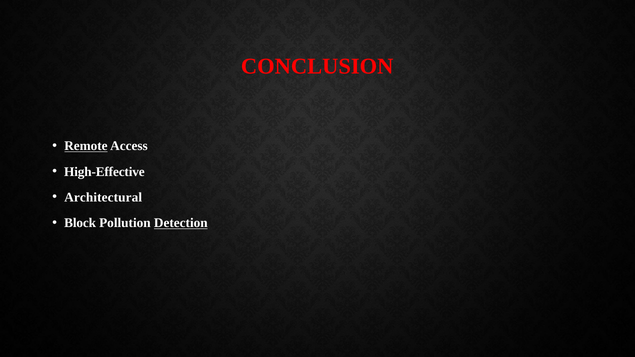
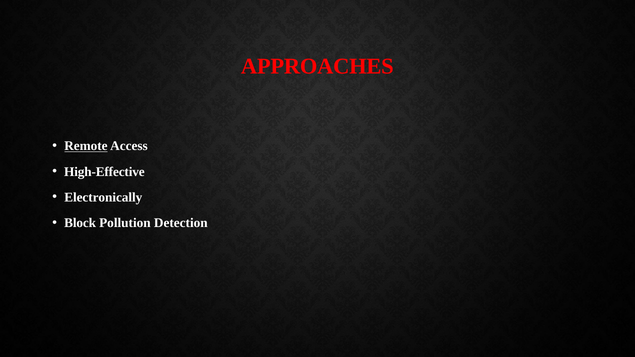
CONCLUSION: CONCLUSION -> APPROACHES
Architectural: Architectural -> Electronically
Detection underline: present -> none
